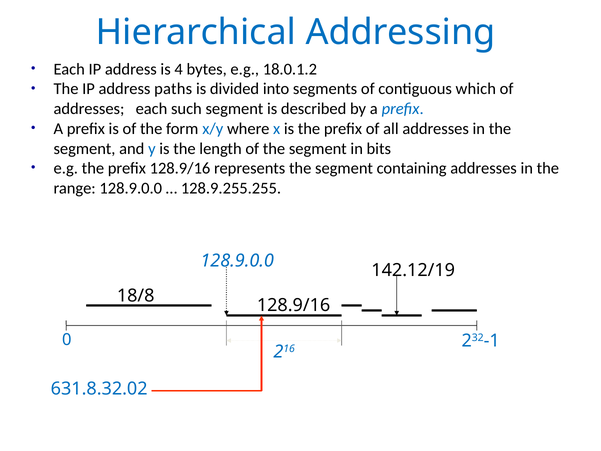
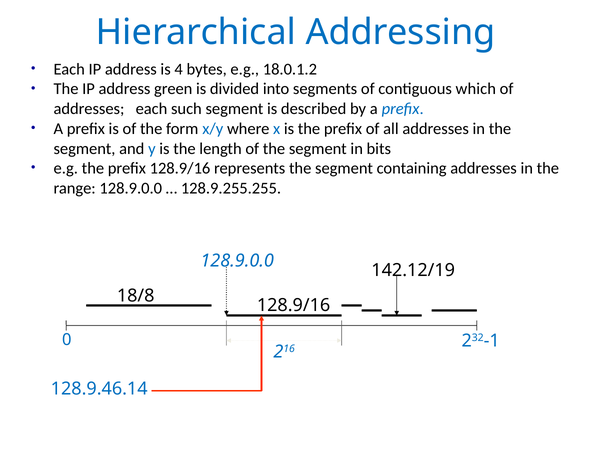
paths: paths -> green
631.8.32.02: 631.8.32.02 -> 128.9.46.14
